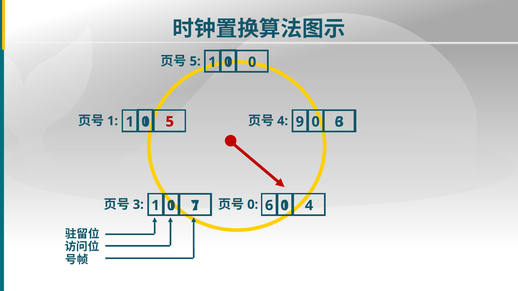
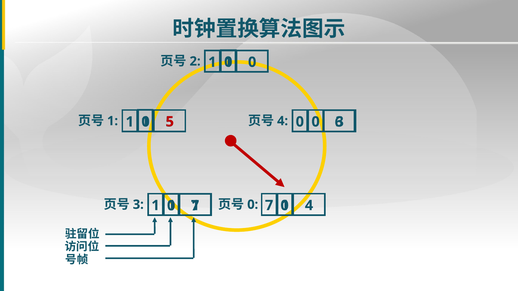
5 at (195, 61): 5 -> 2
4 9: 9 -> 0
6 at (269, 206): 6 -> 7
